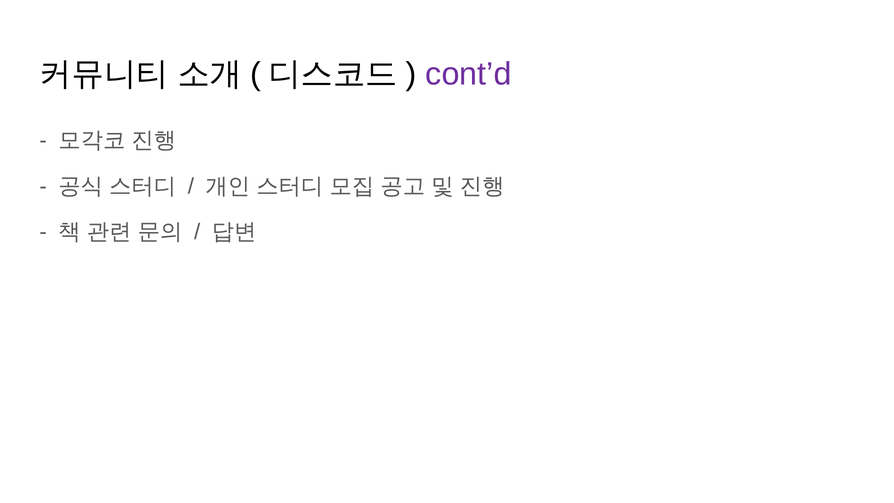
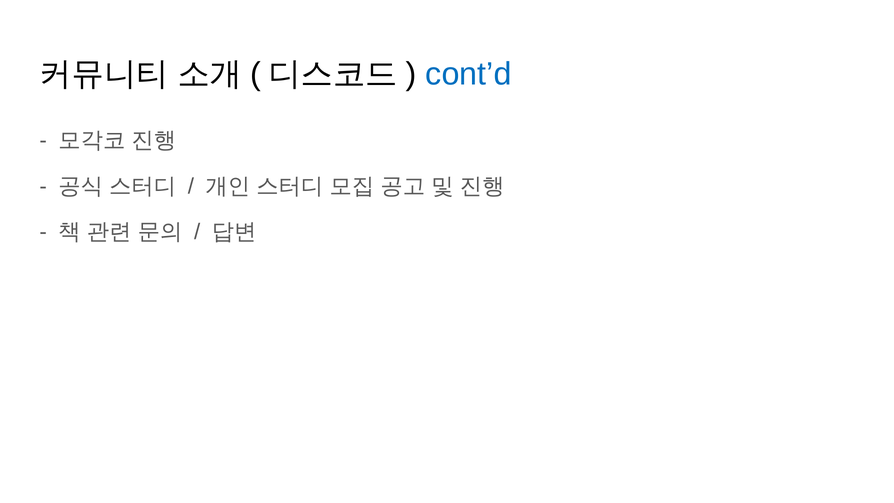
cont’d colour: purple -> blue
